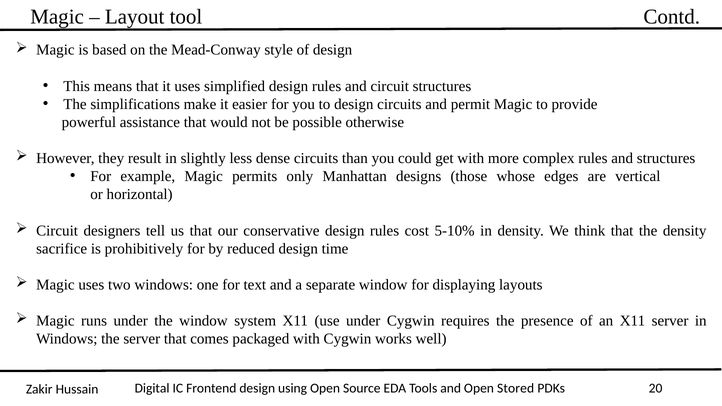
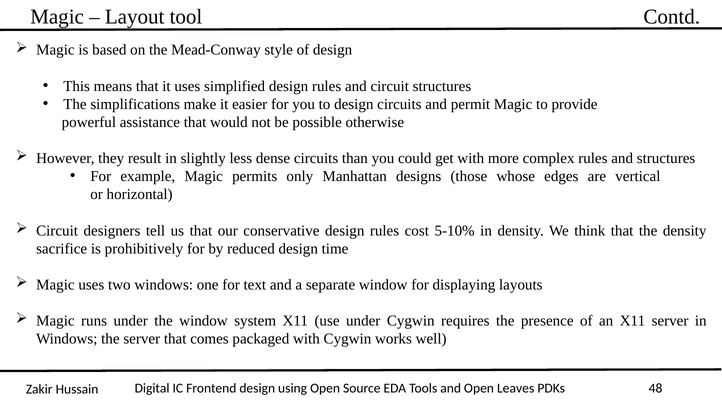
Stored: Stored -> Leaves
20: 20 -> 48
